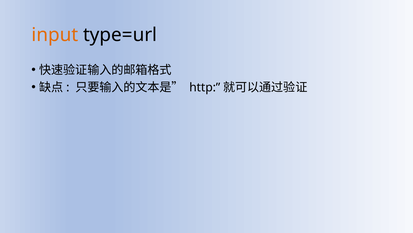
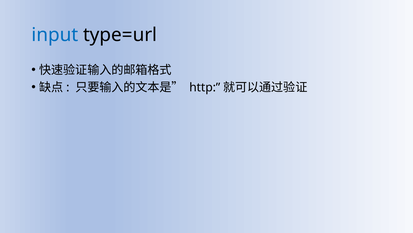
input colour: orange -> blue
